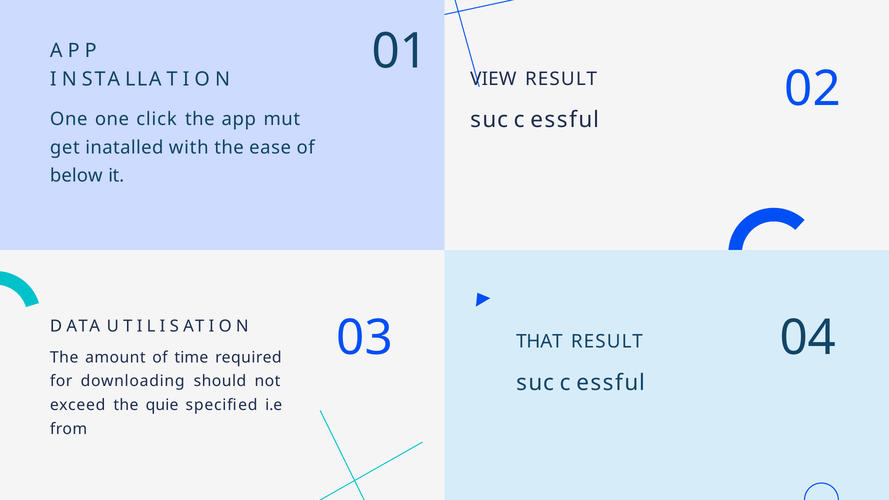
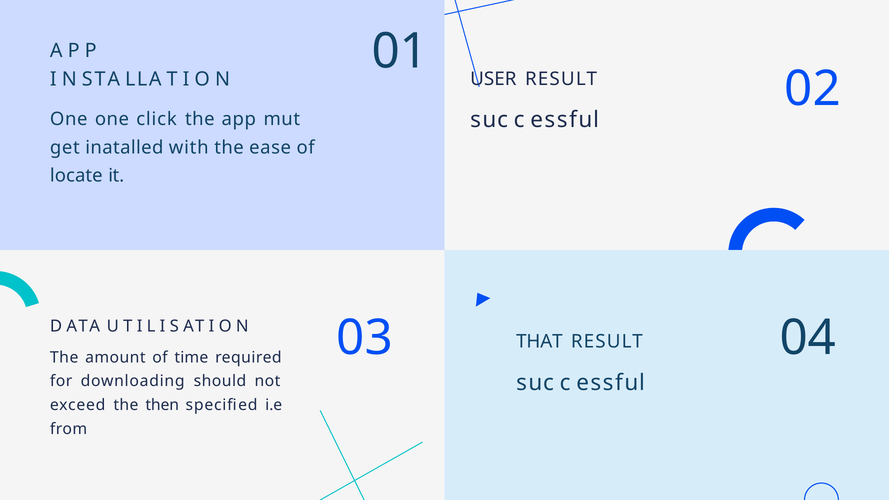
VIEW: VIEW -> USER
below: below -> locate
quie: quie -> then
